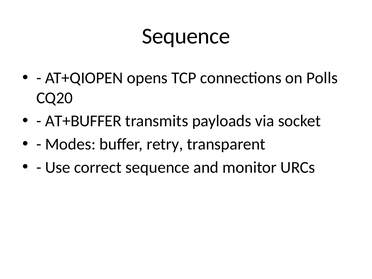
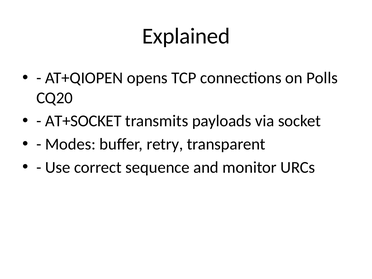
Sequence at (186, 36): Sequence -> Explained
AT+BUFFER: AT+BUFFER -> AT+SOCKET
